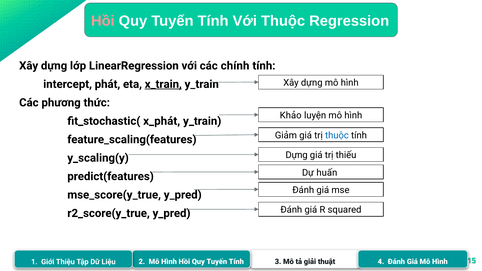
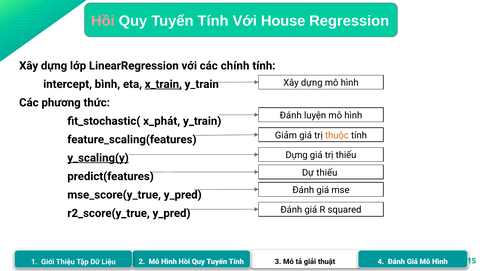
Với Thuộc: Thuộc -> House
phát: phát -> bình
Khảo at (291, 115): Khảo -> Đánh
thuộc at (337, 135) colour: blue -> orange
y_scaling(y underline: none -> present
Dự huấn: huấn -> thiếu
